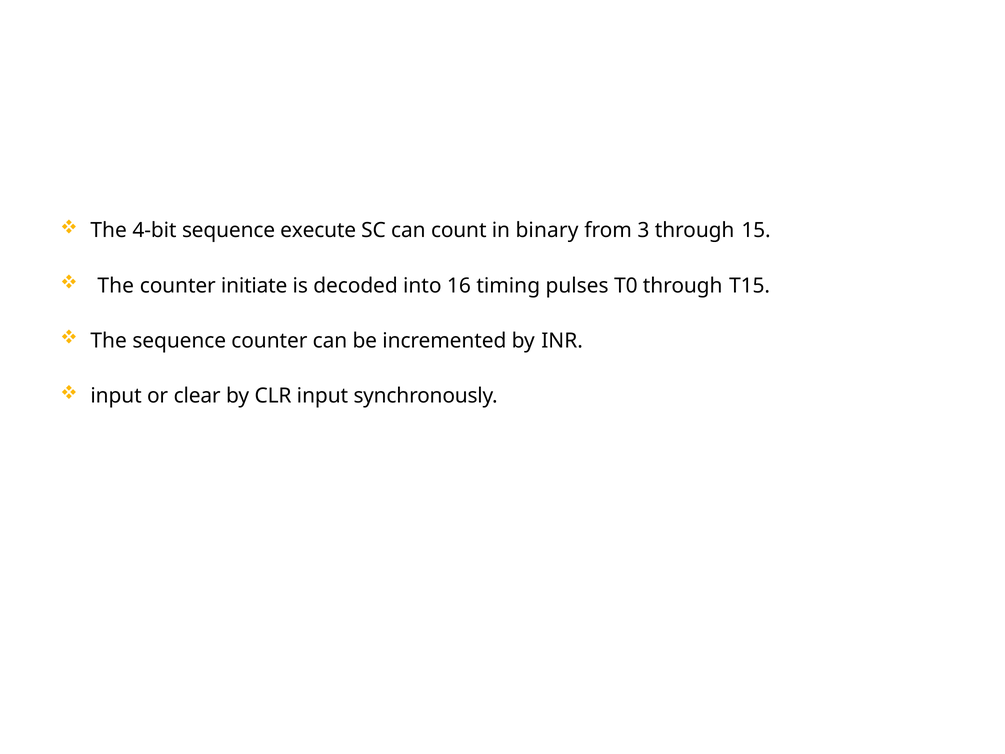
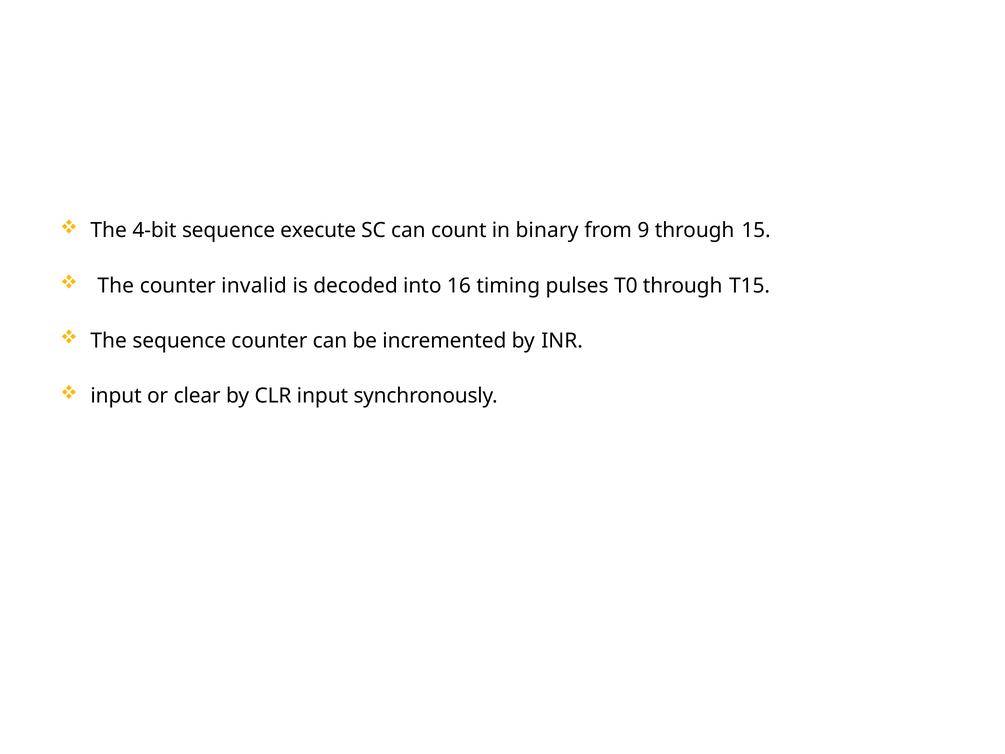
3: 3 -> 9
initiate: initiate -> invalid
